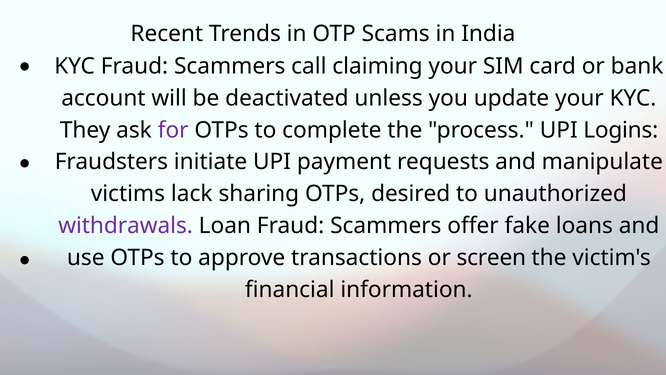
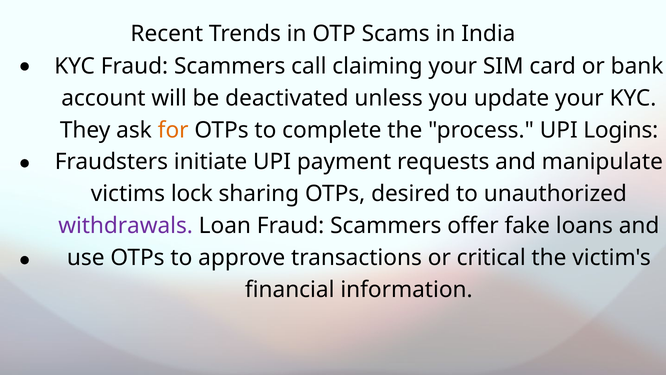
for colour: purple -> orange
lack: lack -> lock
screen: screen -> critical
